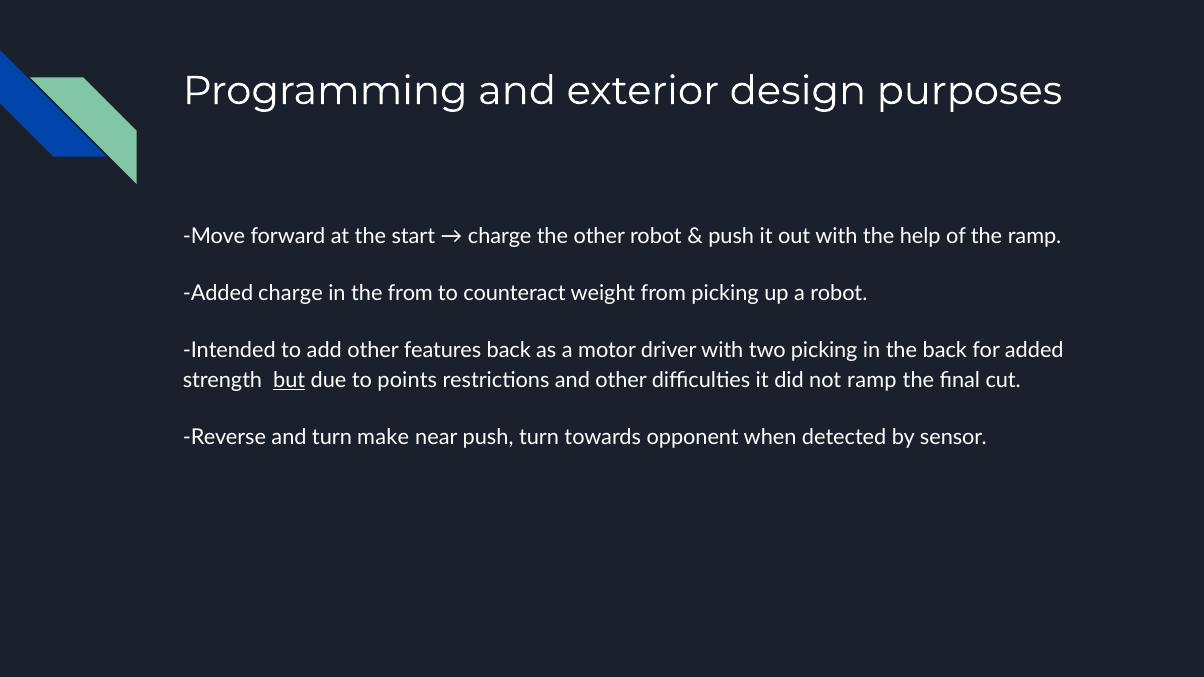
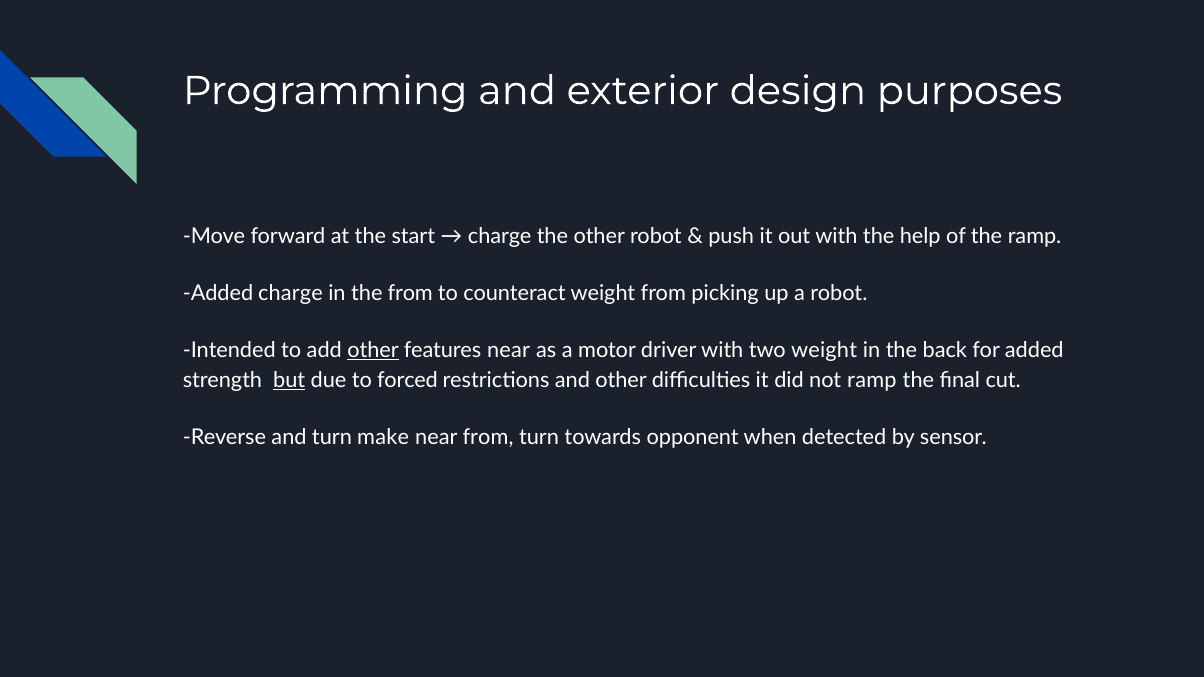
other at (373, 350) underline: none -> present
features back: back -> near
two picking: picking -> weight
points: points -> forced
near push: push -> from
